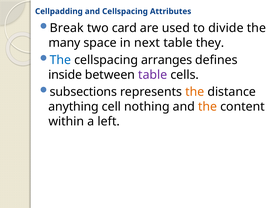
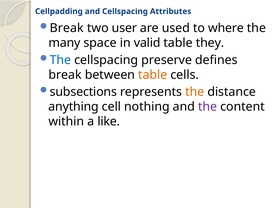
card: card -> user
divide: divide -> where
next: next -> valid
arranges: arranges -> preserve
inside at (65, 75): inside -> break
table at (153, 75) colour: purple -> orange
the at (208, 107) colour: orange -> purple
left: left -> like
